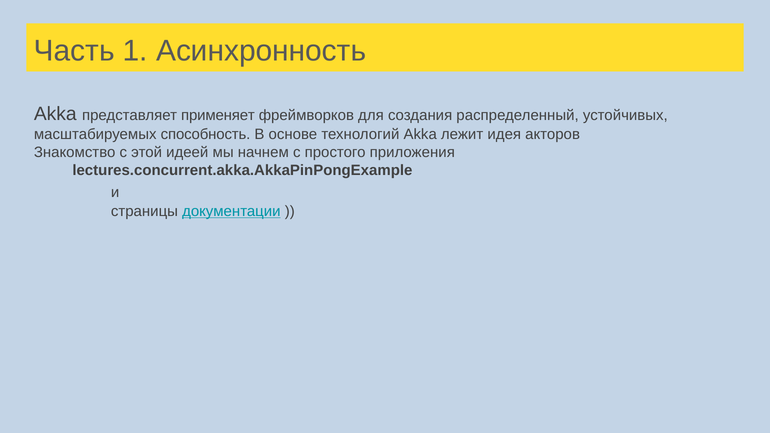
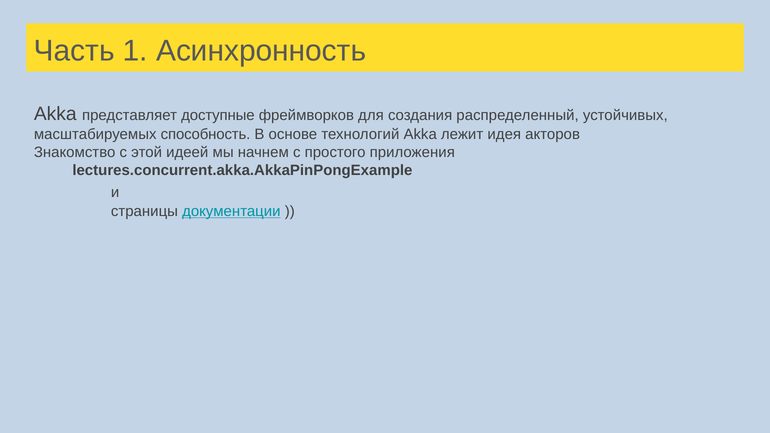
применяет: применяет -> доступные
